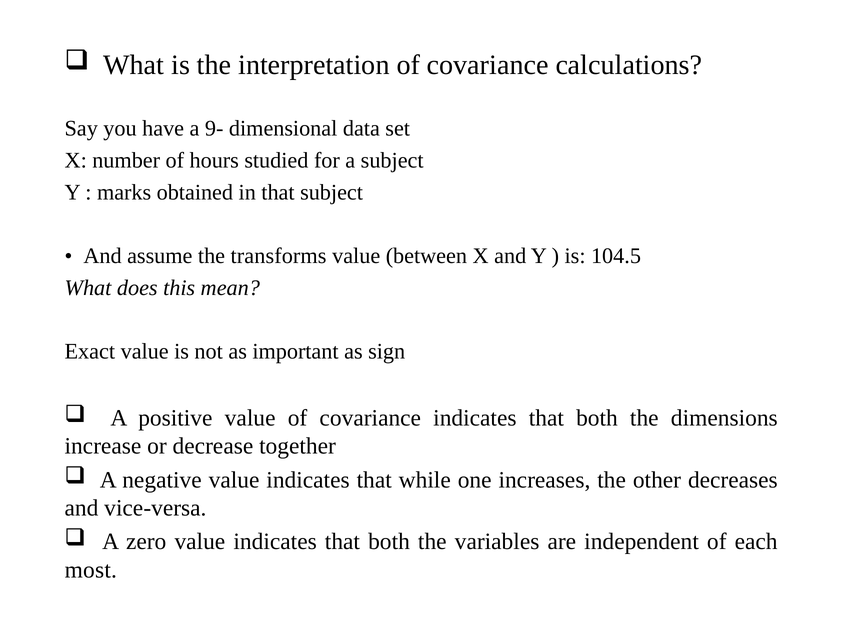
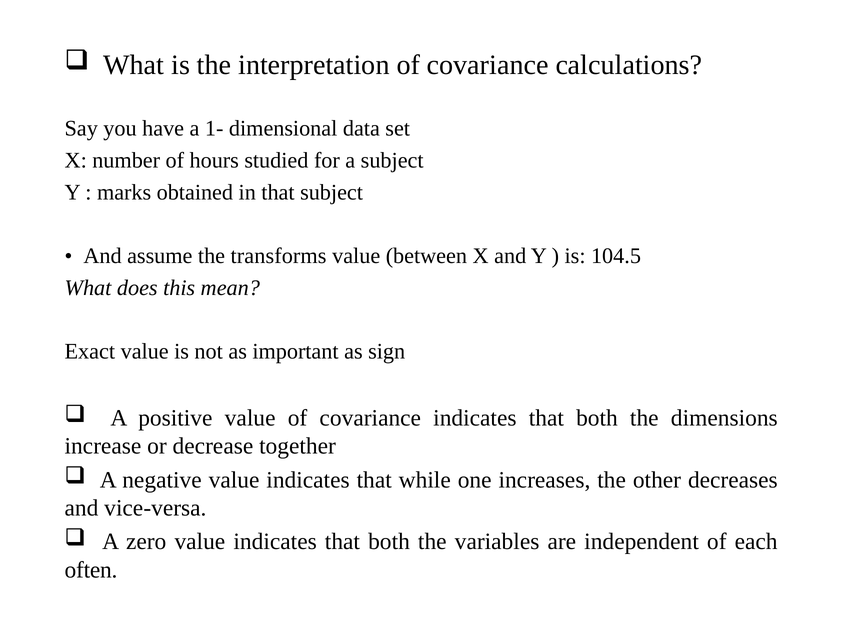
9-: 9- -> 1-
most: most -> often
